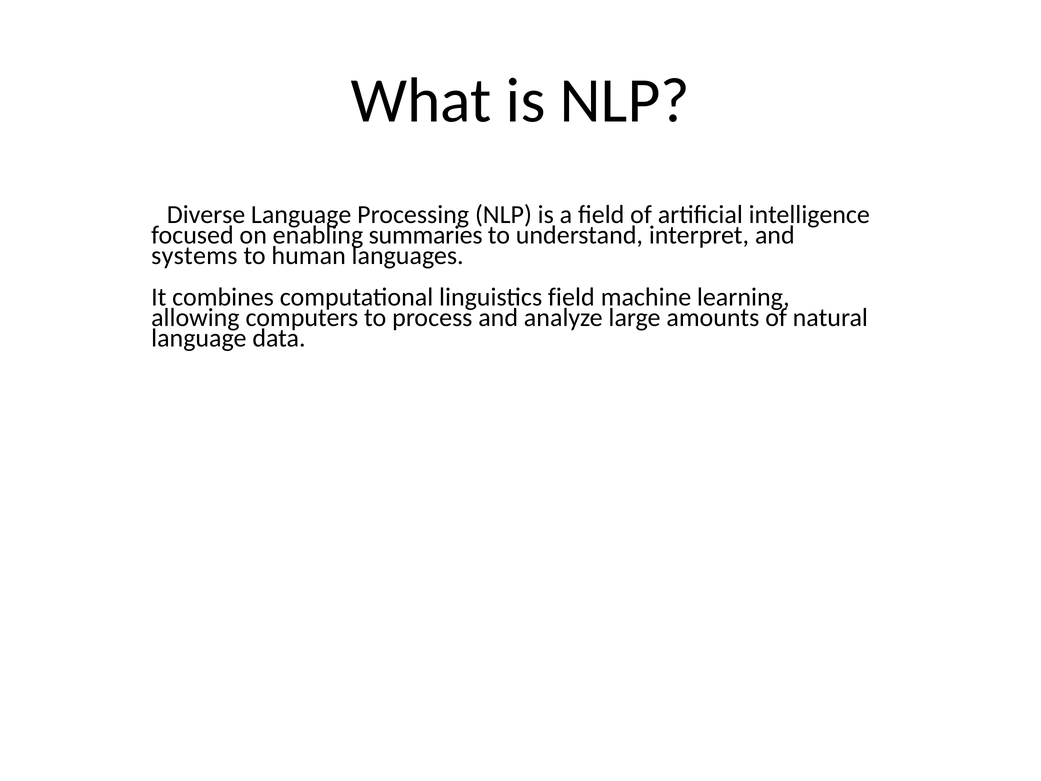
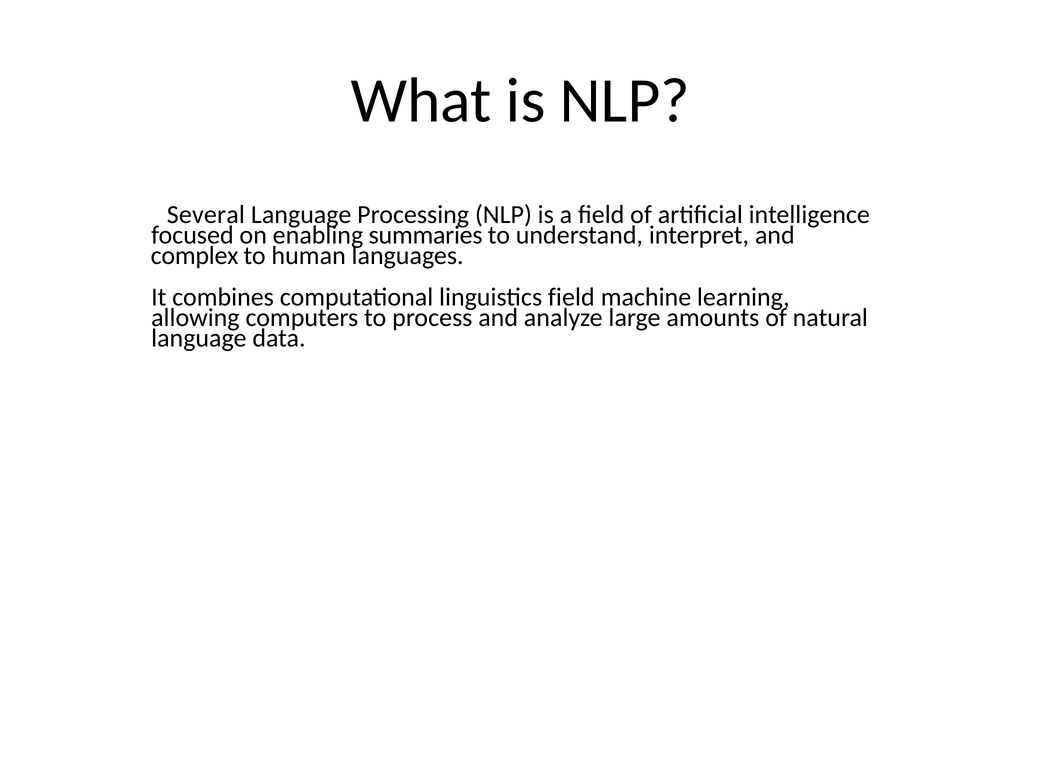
Diverse: Diverse -> Several
systems: systems -> complex
